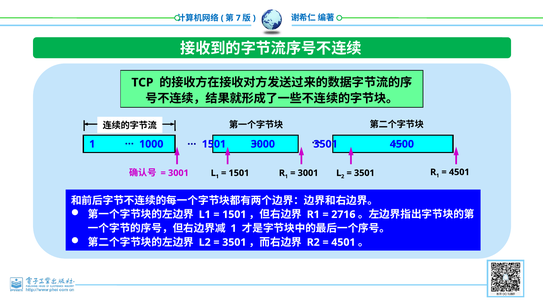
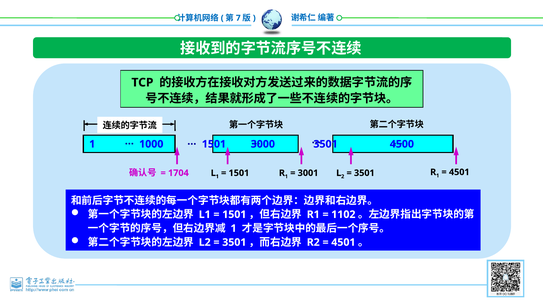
3001 at (178, 173): 3001 -> 1704
2716: 2716 -> 1102
